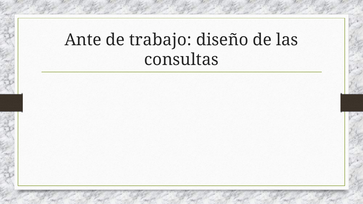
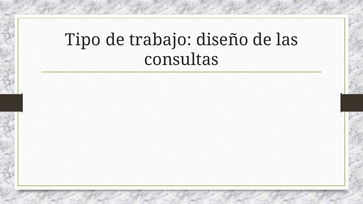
Ante: Ante -> Tipo
